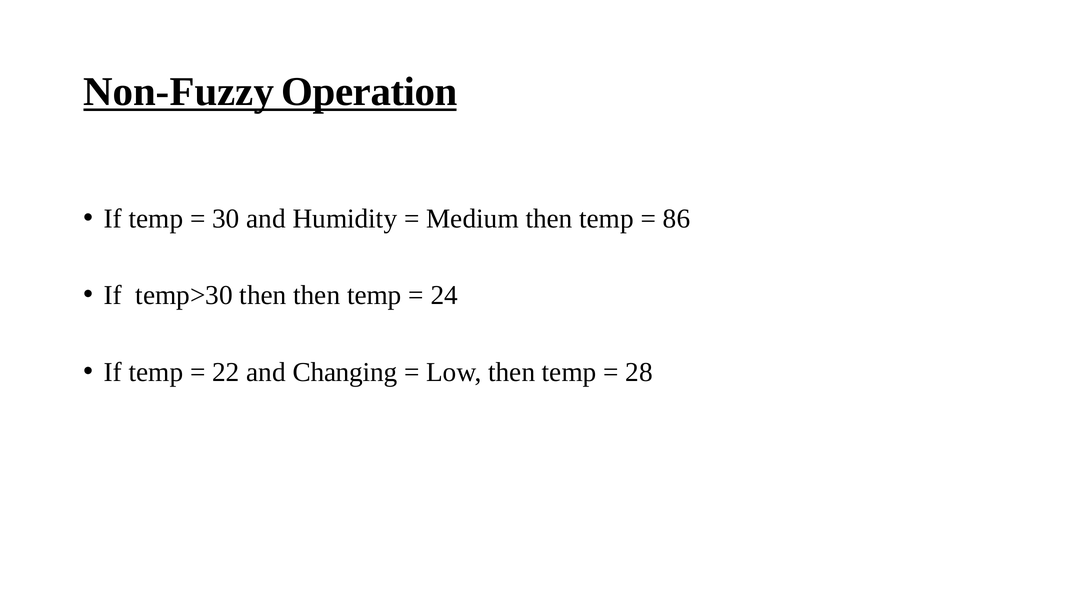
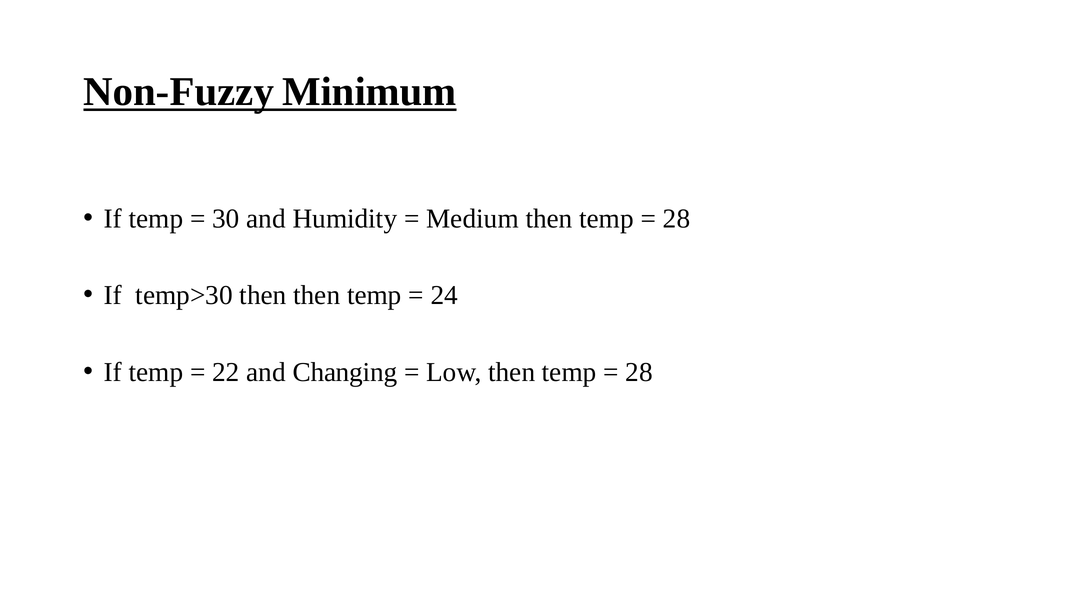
Operation: Operation -> Minimum
86 at (677, 219): 86 -> 28
